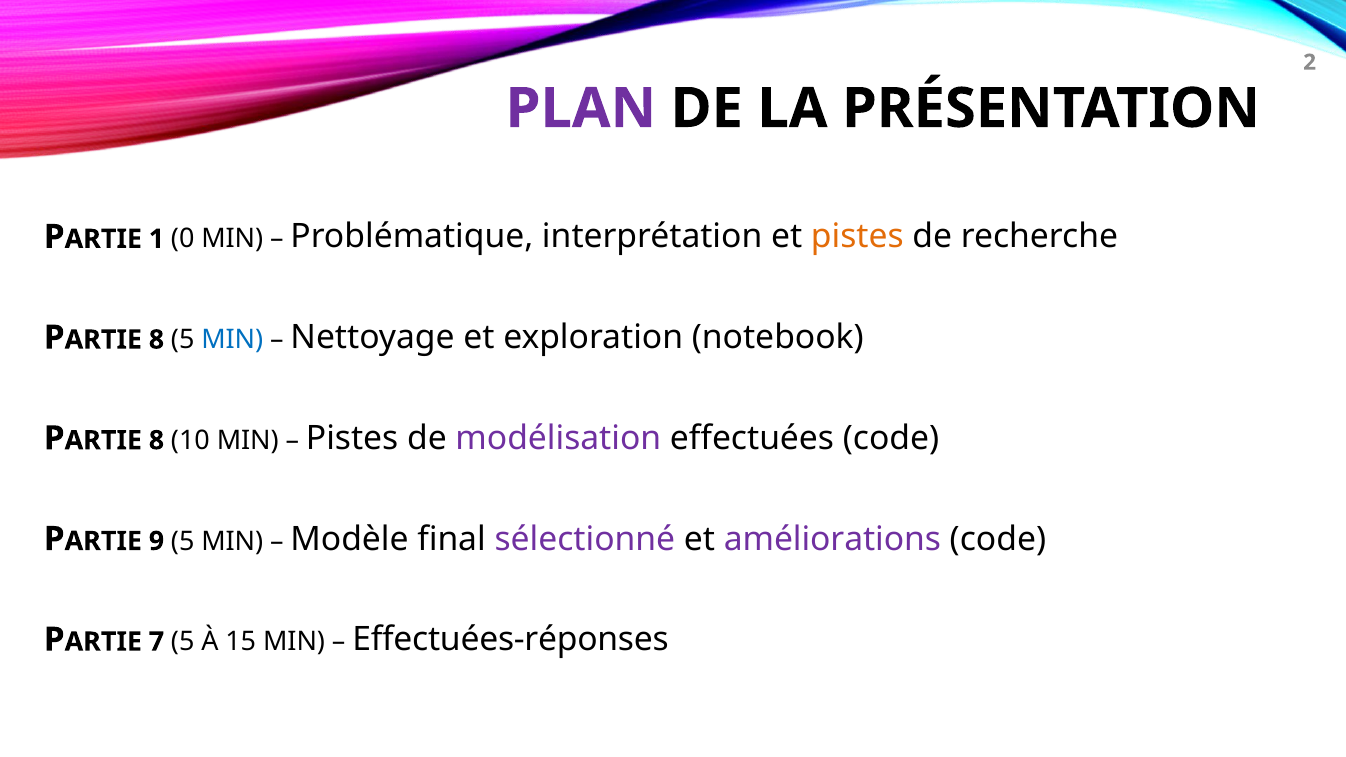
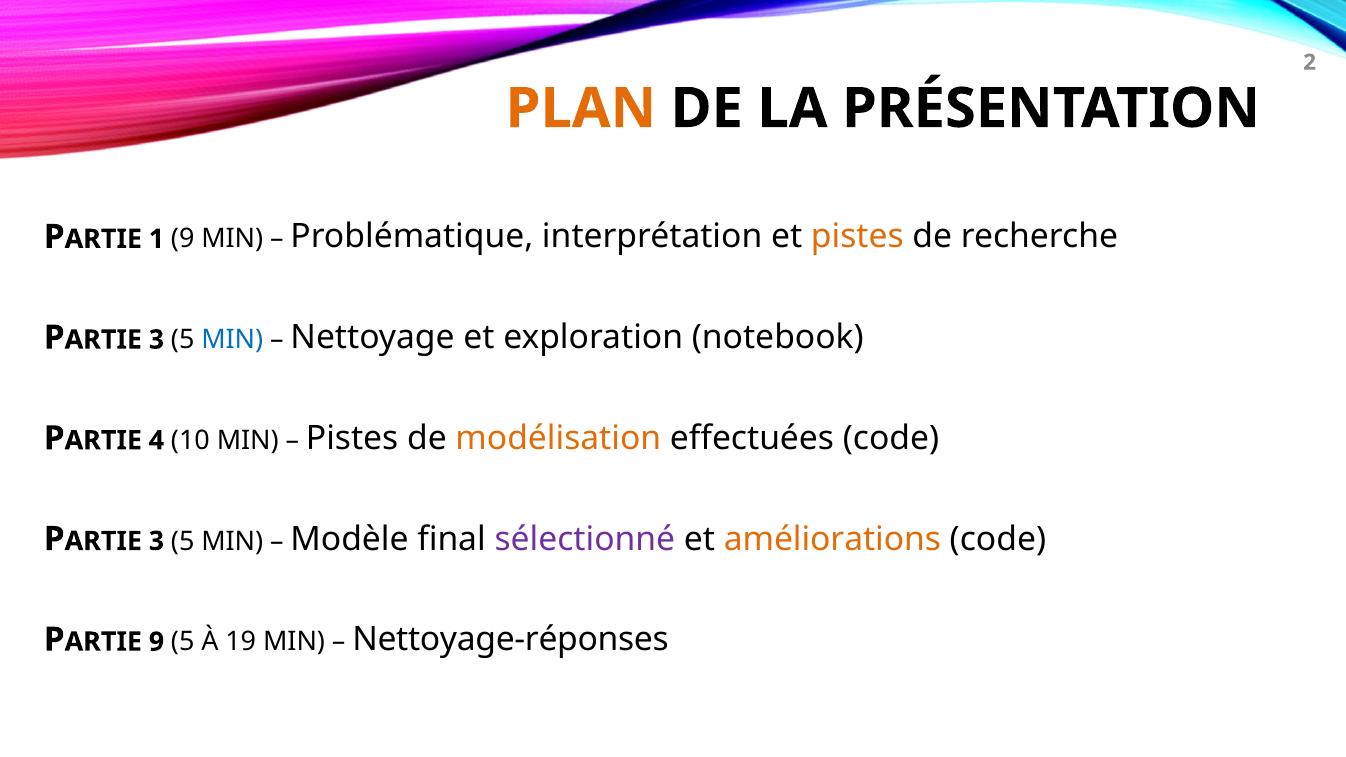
PLAN colour: purple -> orange
1 0: 0 -> 9
8 at (156, 340): 8 -> 3
8 at (156, 441): 8 -> 4
modélisation colour: purple -> orange
9 at (156, 541): 9 -> 3
améliorations colour: purple -> orange
7 at (156, 642): 7 -> 9
15: 15 -> 19
Effectuées-réponses: Effectuées-réponses -> Nettoyage-réponses
